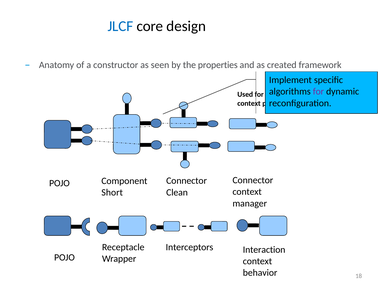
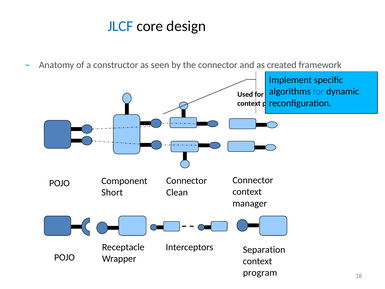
the properties: properties -> connector
for at (318, 91) colour: purple -> blue
Interaction: Interaction -> Separation
behavior: behavior -> program
